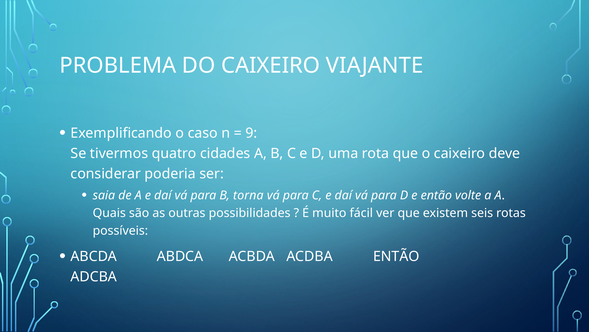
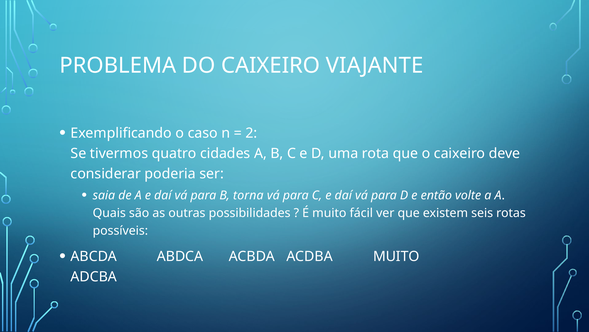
9: 9 -> 2
ACDBA ENTÃO: ENTÃO -> MUITO
